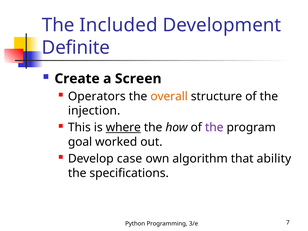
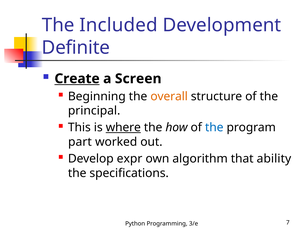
Create underline: none -> present
Operators: Operators -> Beginning
injection: injection -> principal
the at (214, 128) colour: purple -> blue
goal: goal -> part
case: case -> expr
